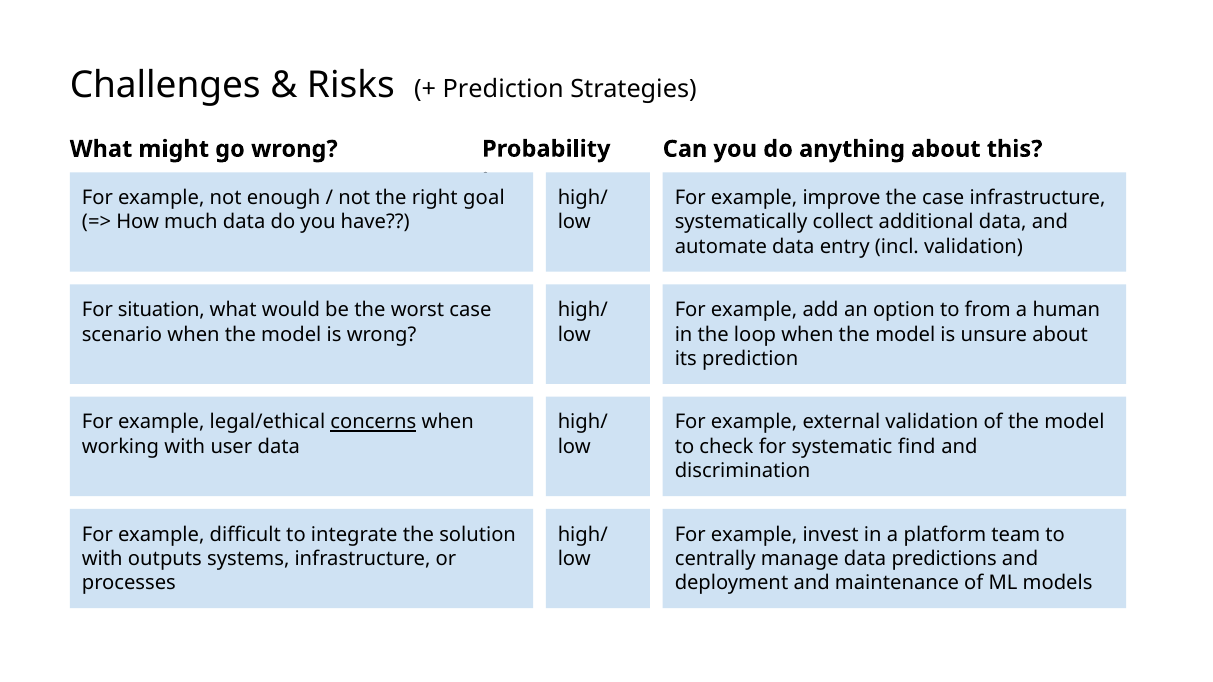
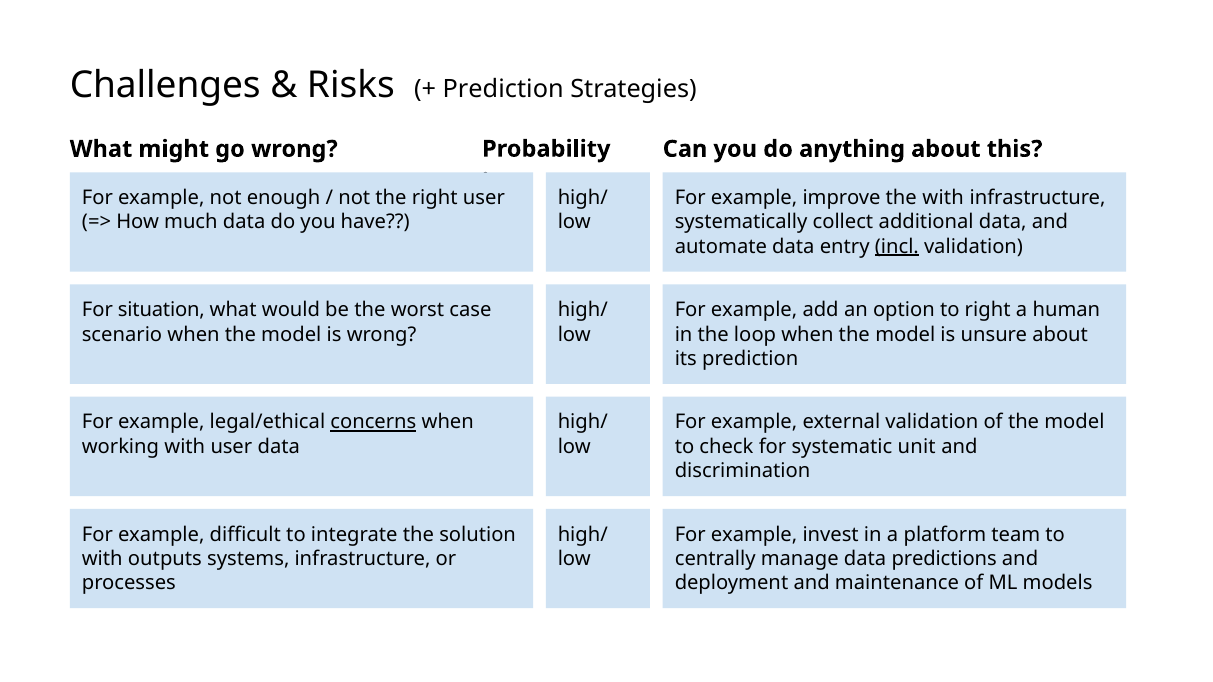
right goal: goal -> user
the case: case -> with
incl underline: none -> present
to from: from -> right
find: find -> unit
